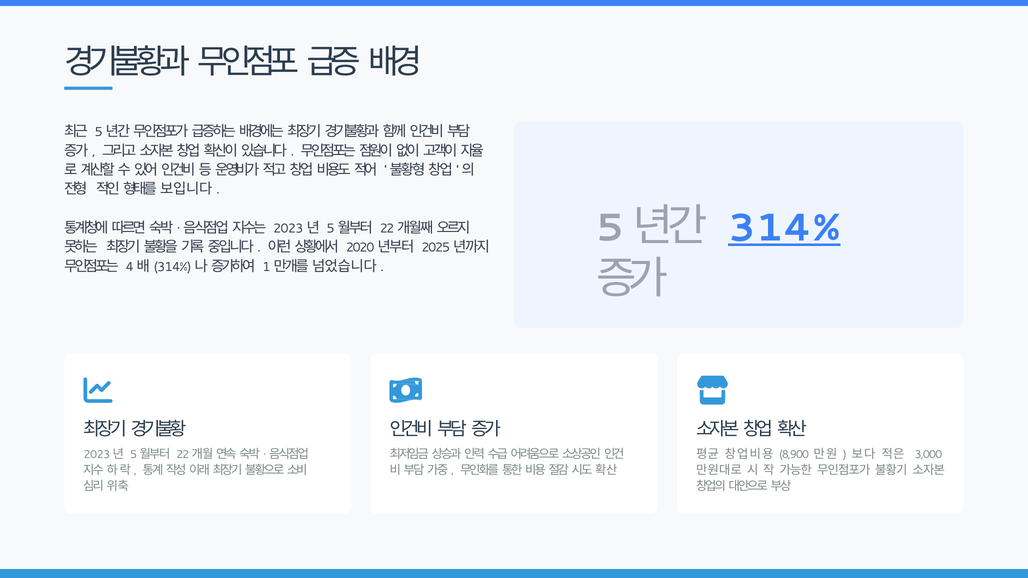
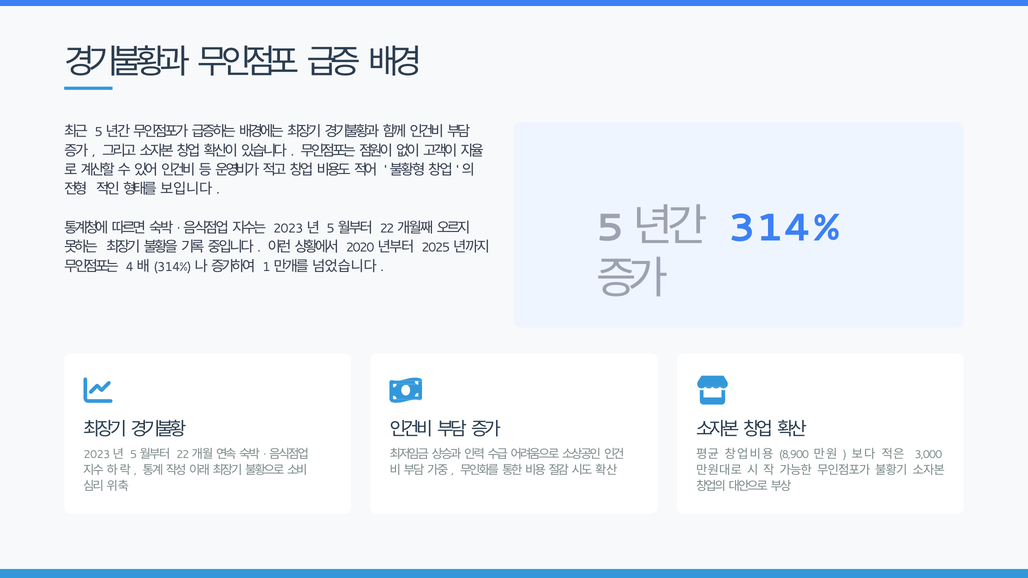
314% underline: present -> none
